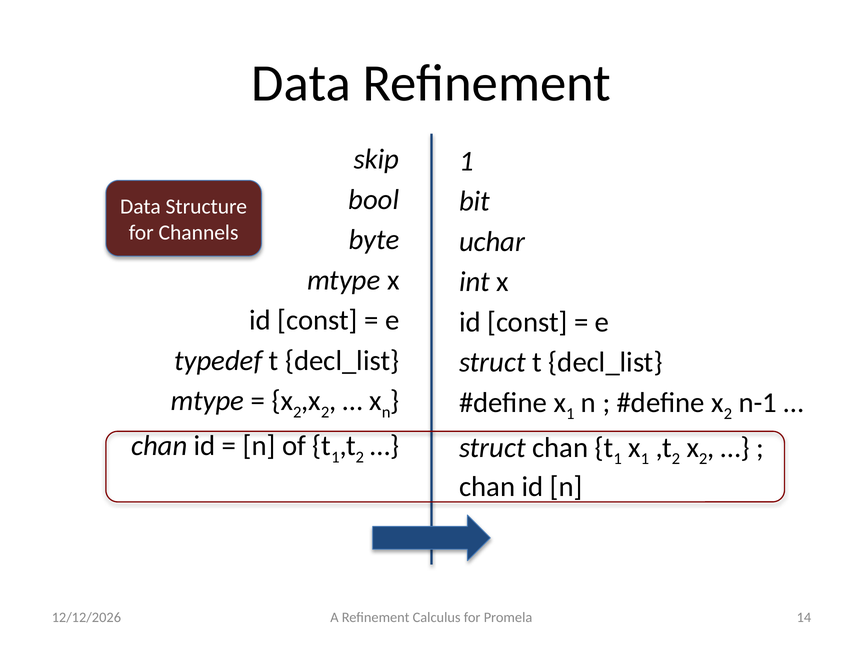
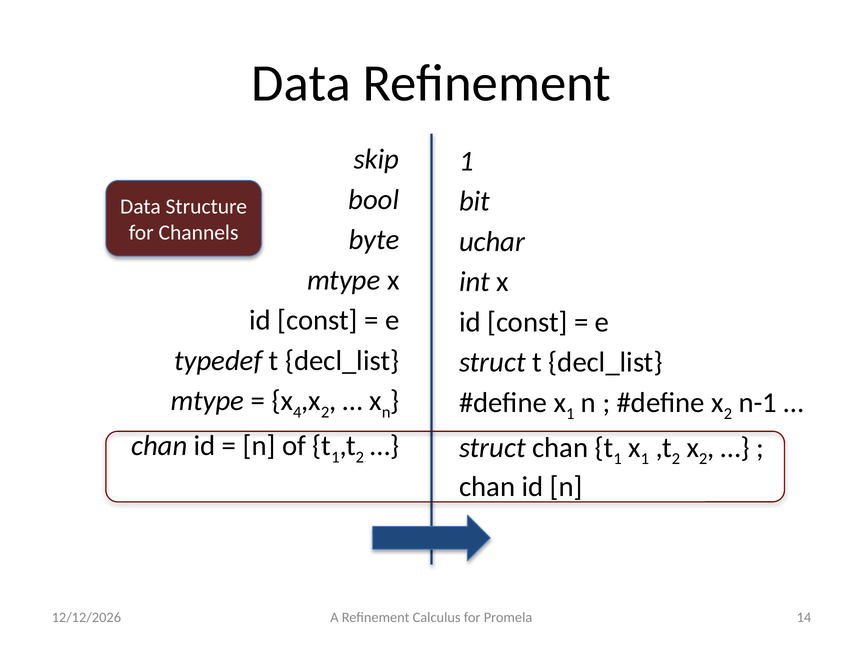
2 at (297, 412): 2 -> 4
